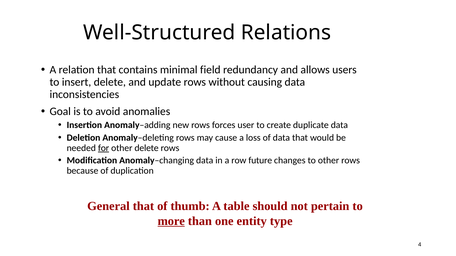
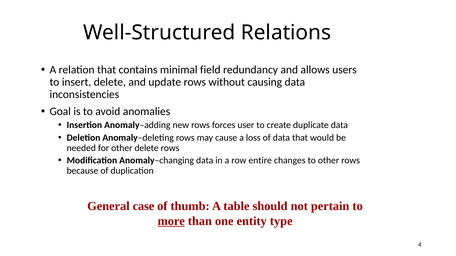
for underline: present -> none
future: future -> entire
General that: that -> case
